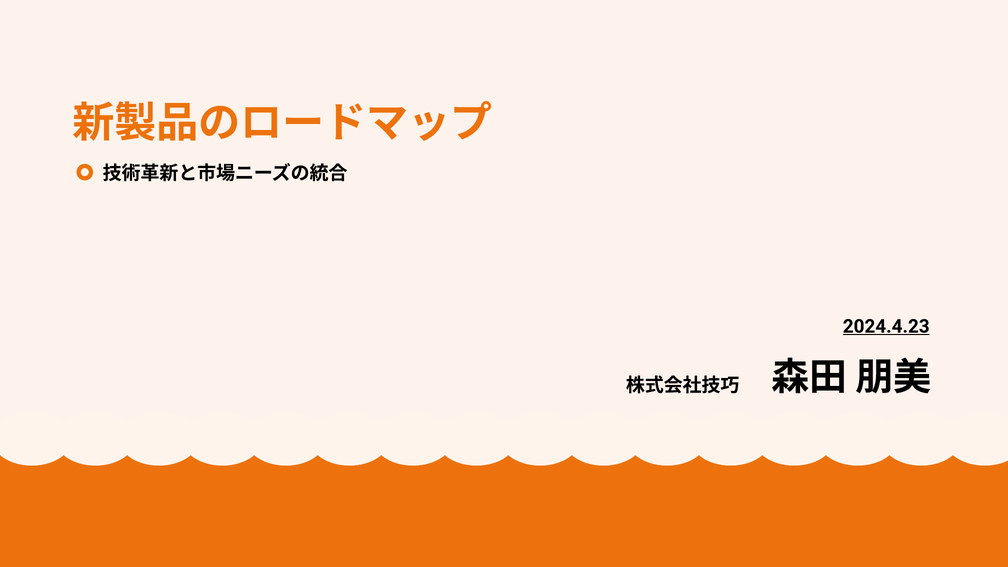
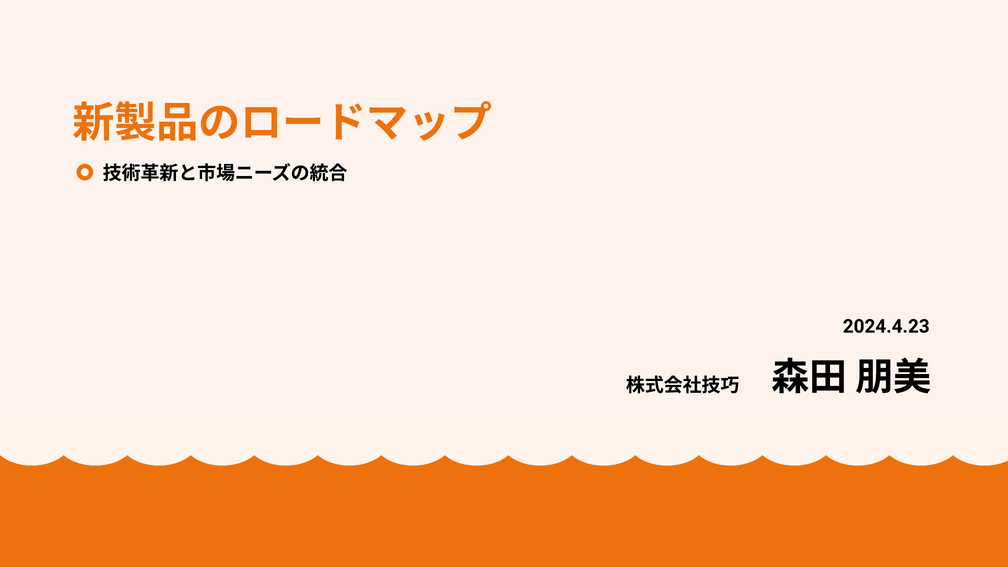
2024.4.23 underline: present -> none
